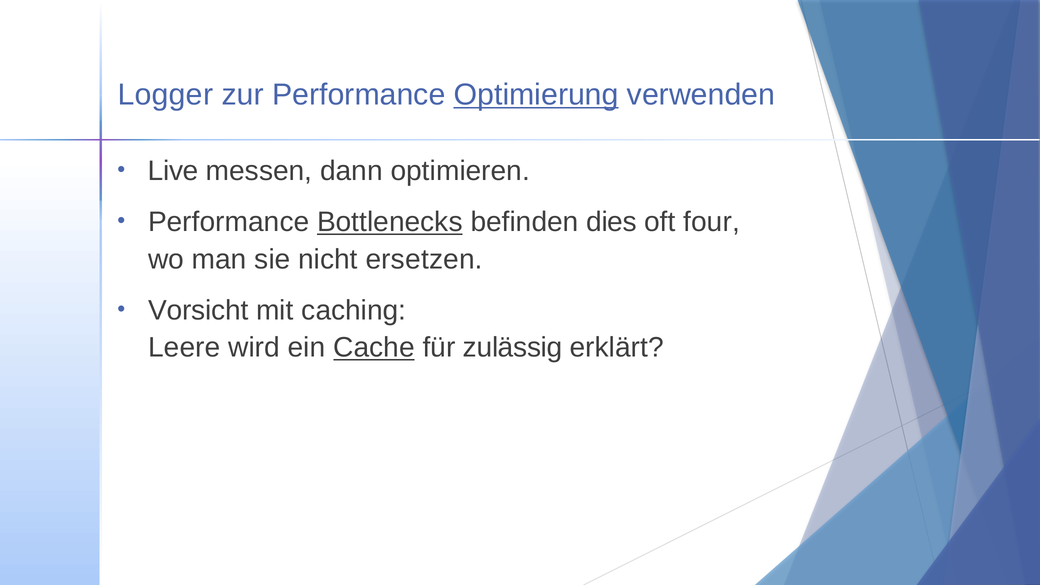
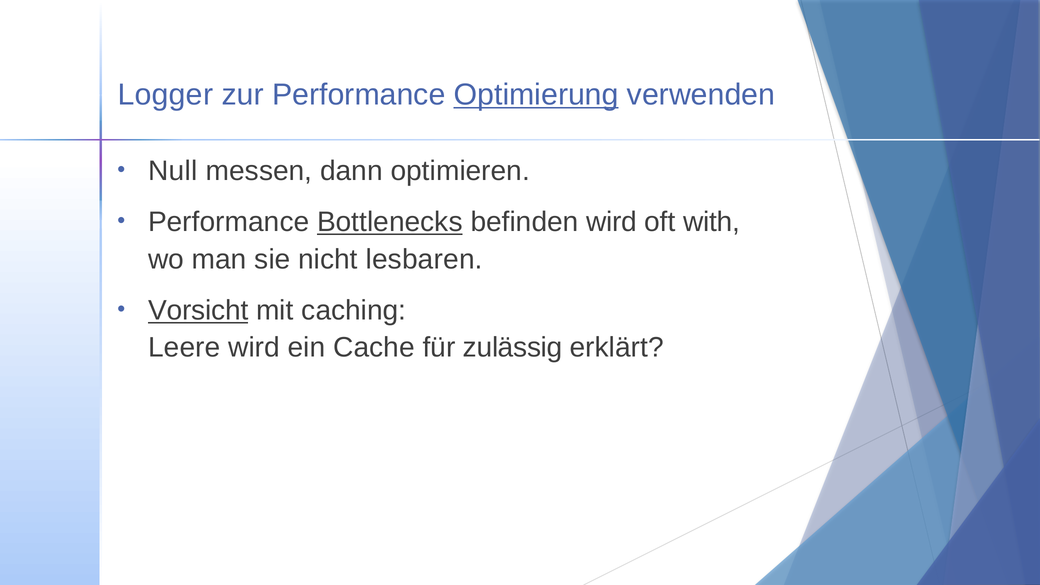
Live: Live -> Null
befinden dies: dies -> wird
four: four -> with
ersetzen: ersetzen -> lesbaren
Vorsicht underline: none -> present
Cache underline: present -> none
